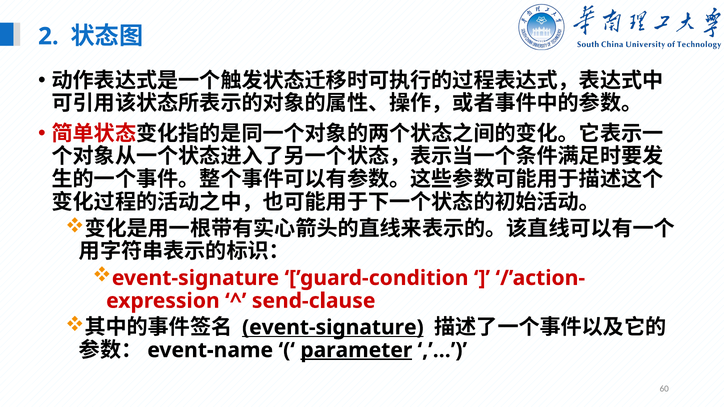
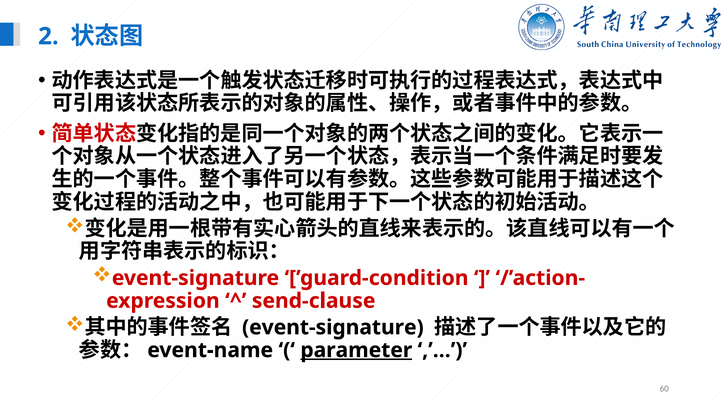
event-signature at (333, 328) underline: present -> none
